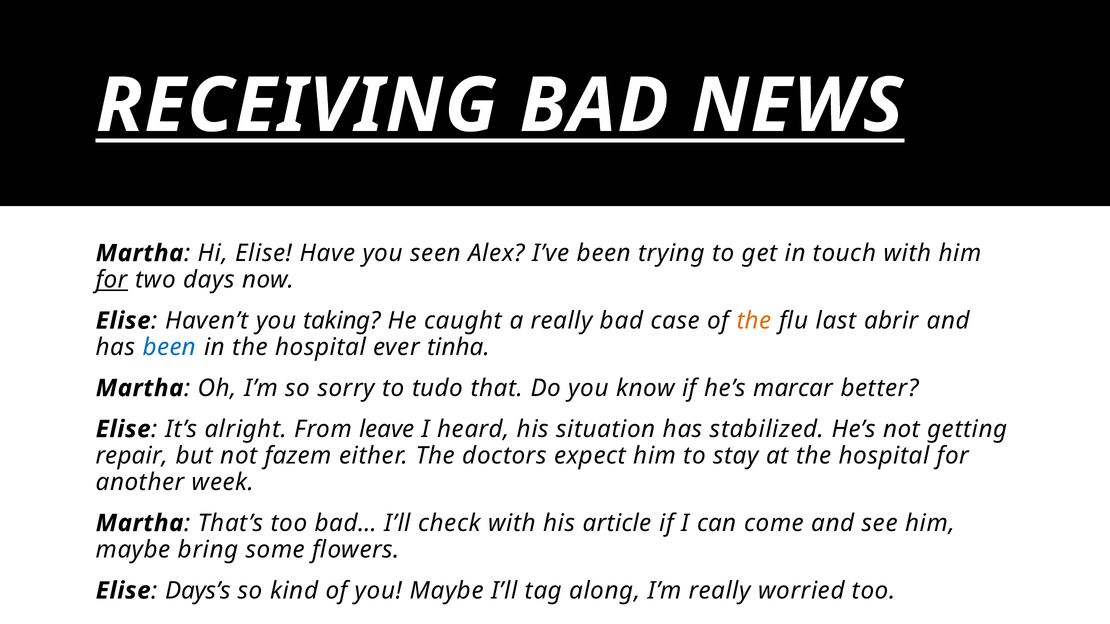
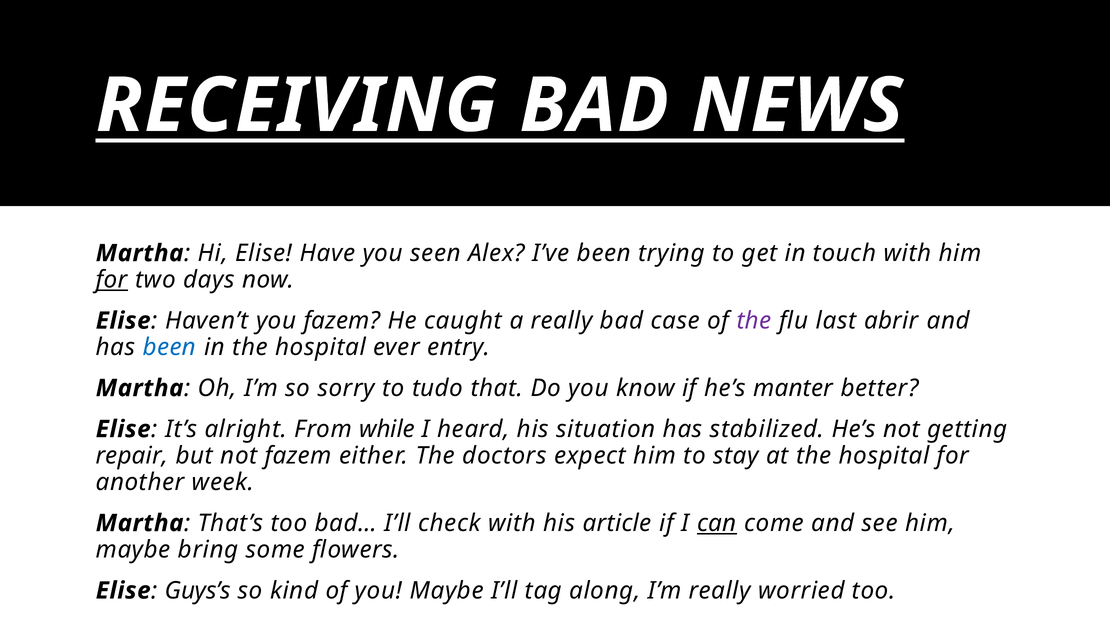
you taking: taking -> fazem
the at (754, 321) colour: orange -> purple
tinha: tinha -> entry
marcar: marcar -> manter
leave: leave -> while
can underline: none -> present
Days’s: Days’s -> Guys’s
